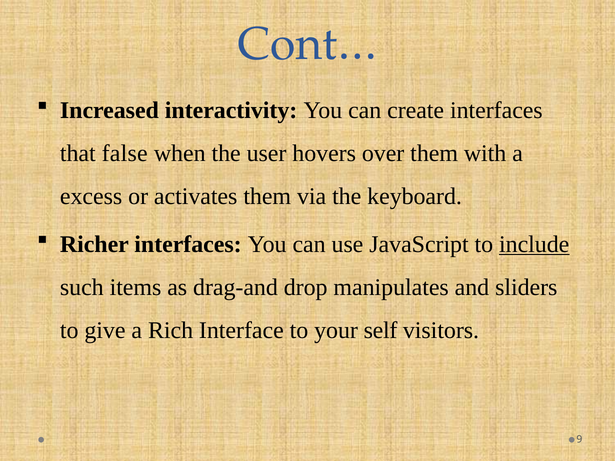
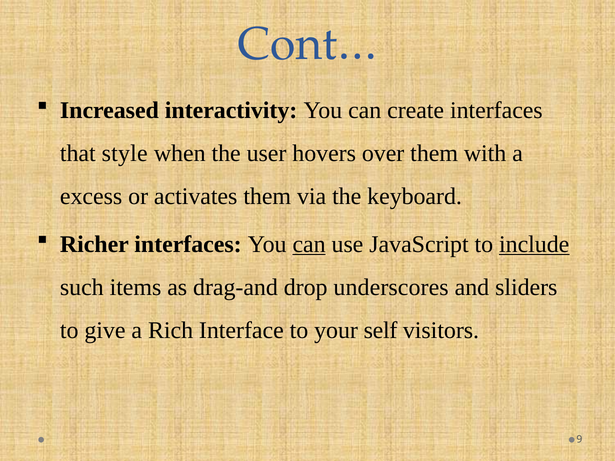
false: false -> style
can at (309, 244) underline: none -> present
manipulates: manipulates -> underscores
